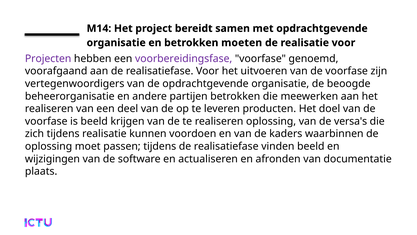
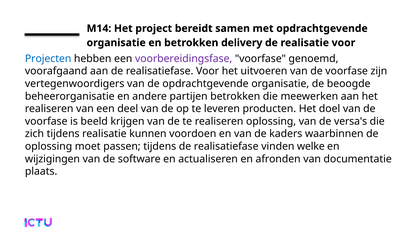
moeten: moeten -> delivery
Projecten colour: purple -> blue
vinden beeld: beeld -> welke
